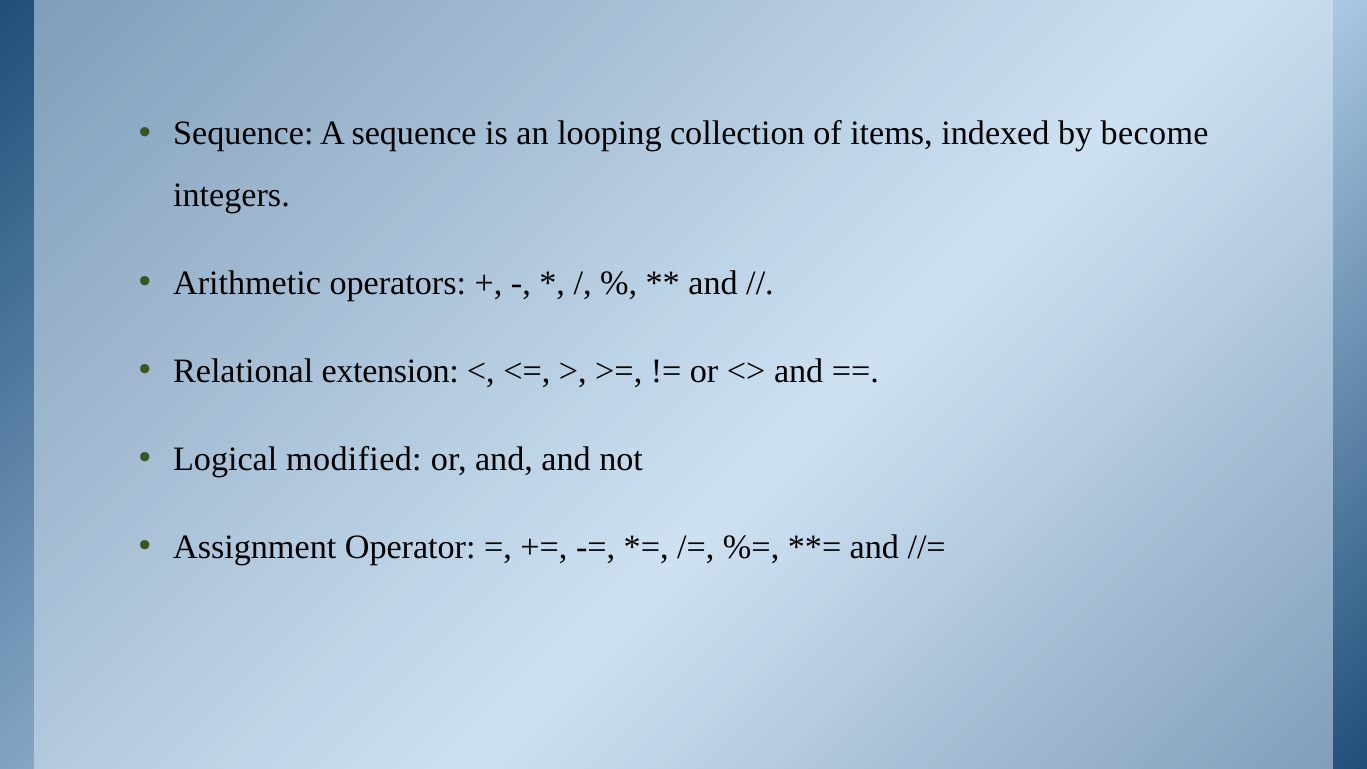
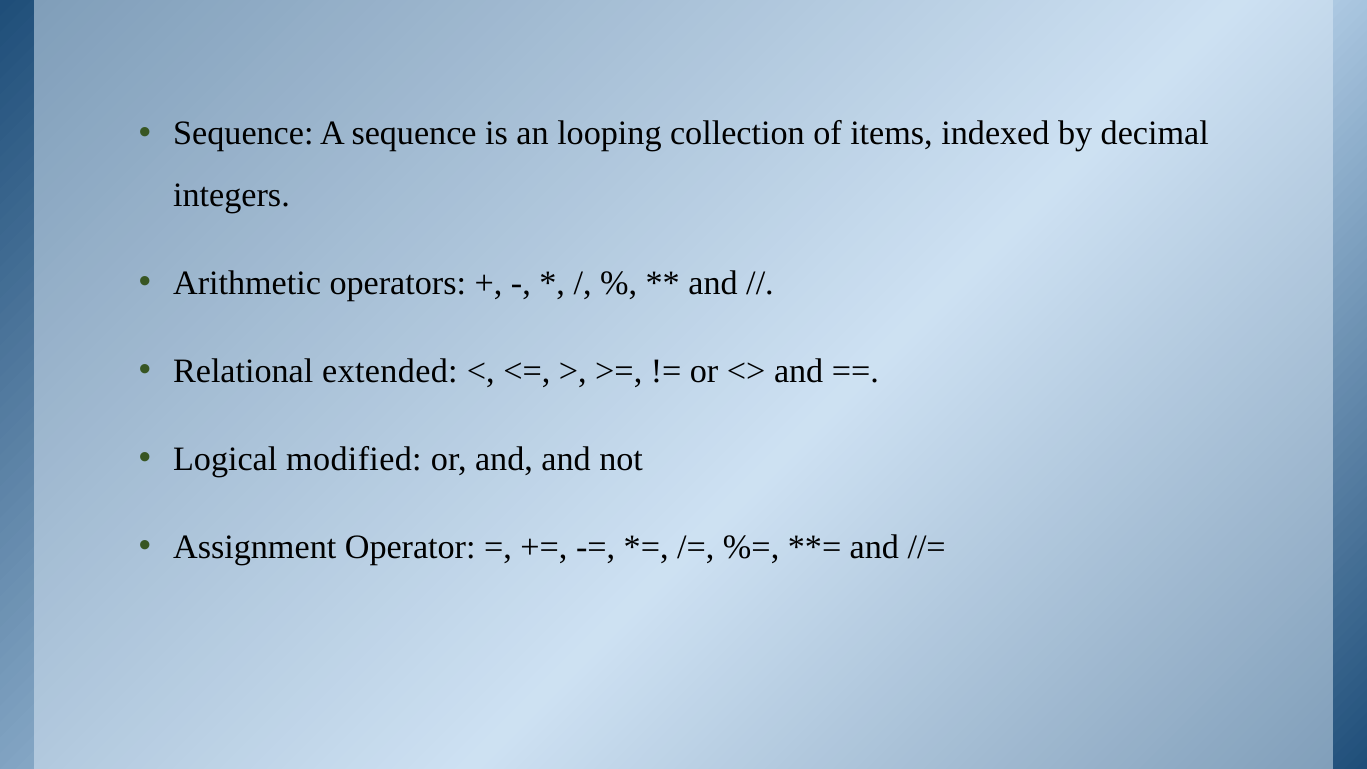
become: become -> decimal
extension: extension -> extended
